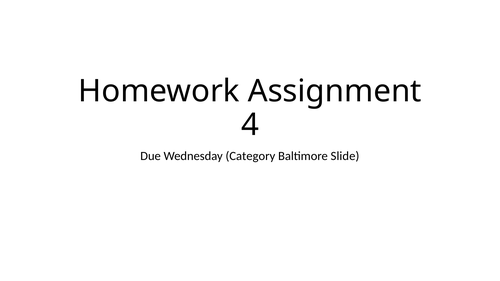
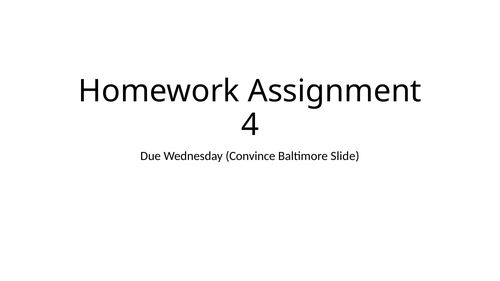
Category: Category -> Convince
